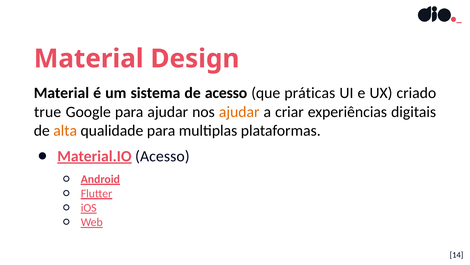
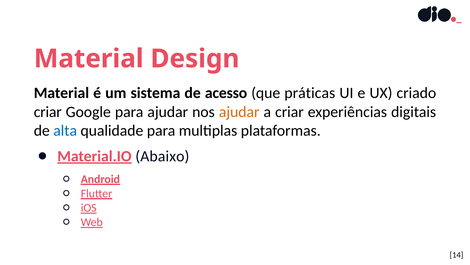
true at (48, 112): true -> criar
alta colour: orange -> blue
Material.IO Acesso: Acesso -> Abaixo
